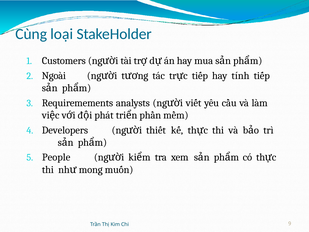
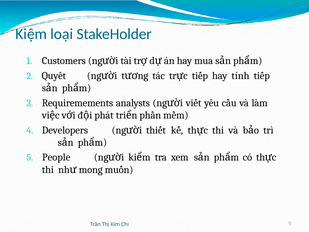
Cùng: Cùng -> Kiệm
Ngoài: Ngoài -> Quyết
